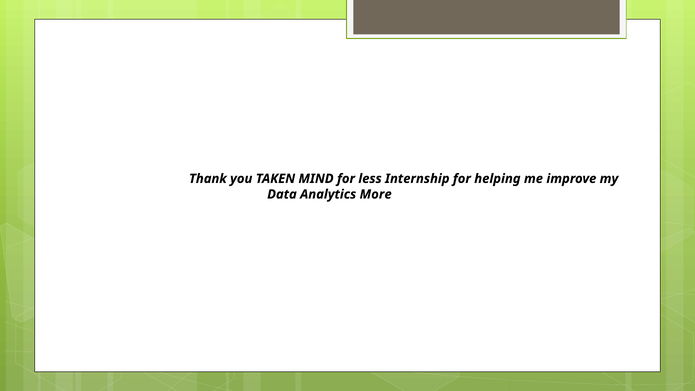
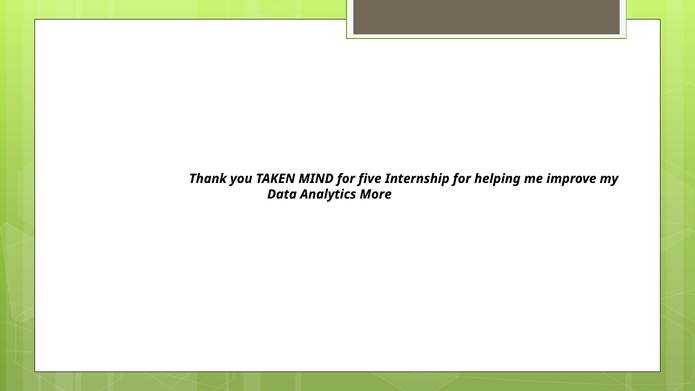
less: less -> five
